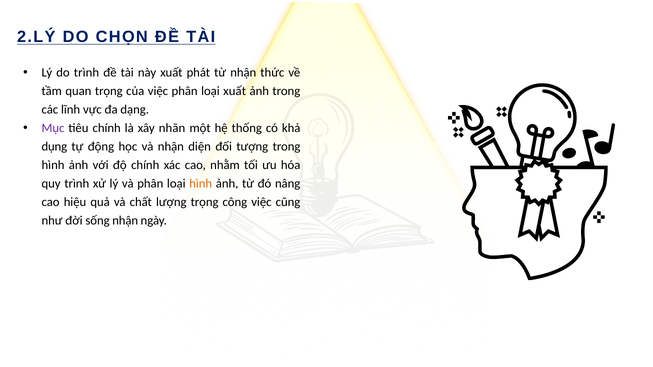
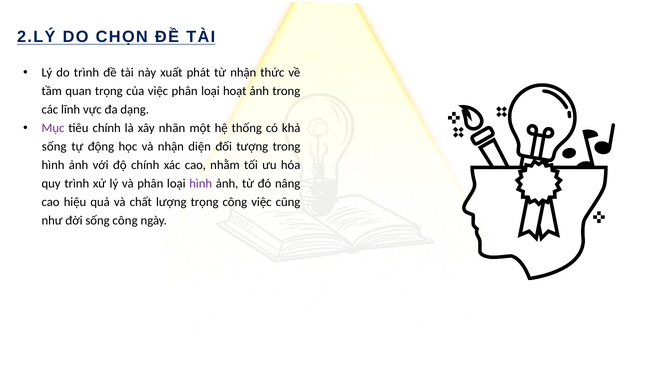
loại xuất: xuất -> hoạt
dụng at (54, 147): dụng -> sống
hình at (201, 184) colour: orange -> purple
sống nhận: nhận -> công
